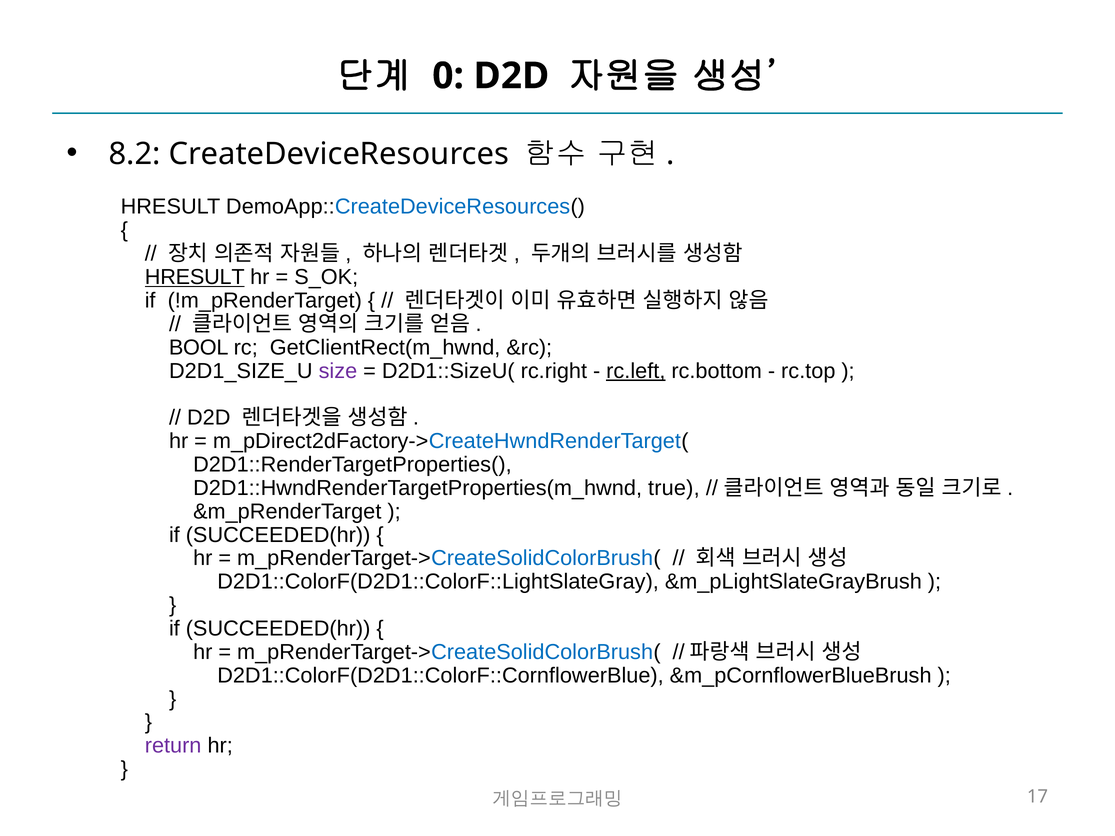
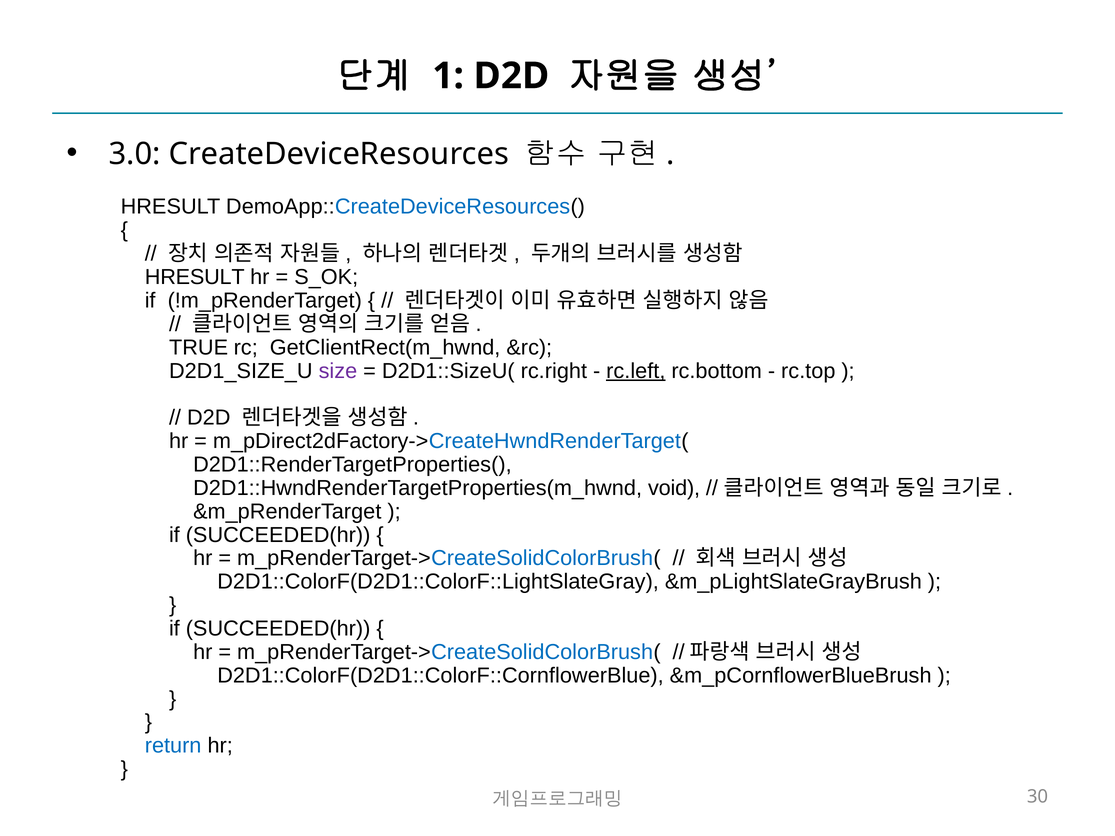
0: 0 -> 1
8.2: 8.2 -> 3.0
HRESULT at (195, 277) underline: present -> none
BOOL: BOOL -> TRUE
true: true -> void
return colour: purple -> blue
17: 17 -> 30
